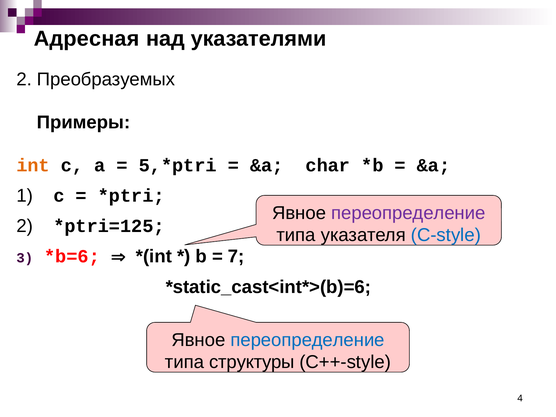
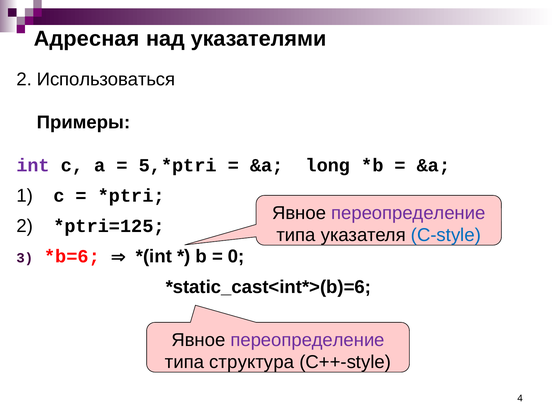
Преобразуемых: Преобразуемых -> Использоваться
int colour: orange -> purple
char: char -> long
7: 7 -> 0
переопределение at (308, 340) colour: blue -> purple
структуры: структуры -> структура
